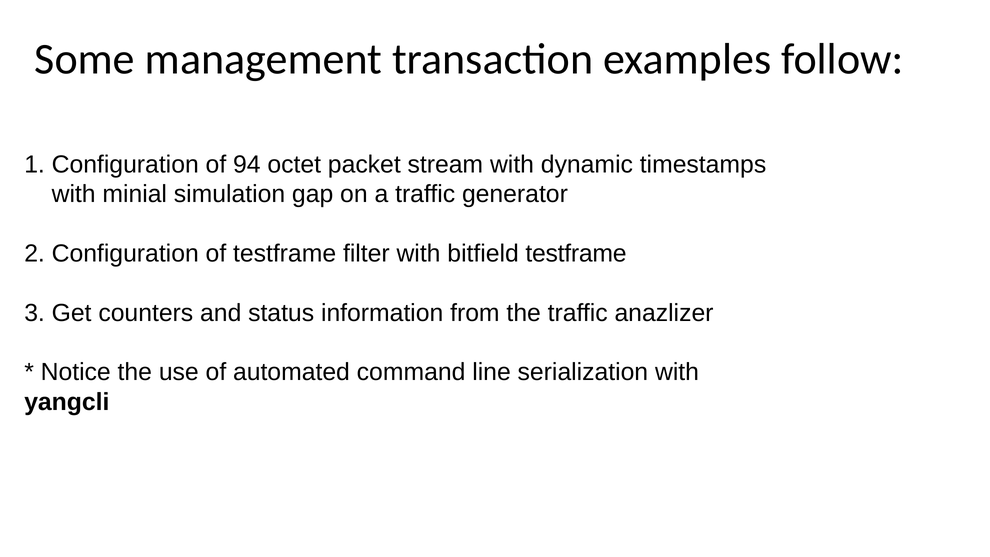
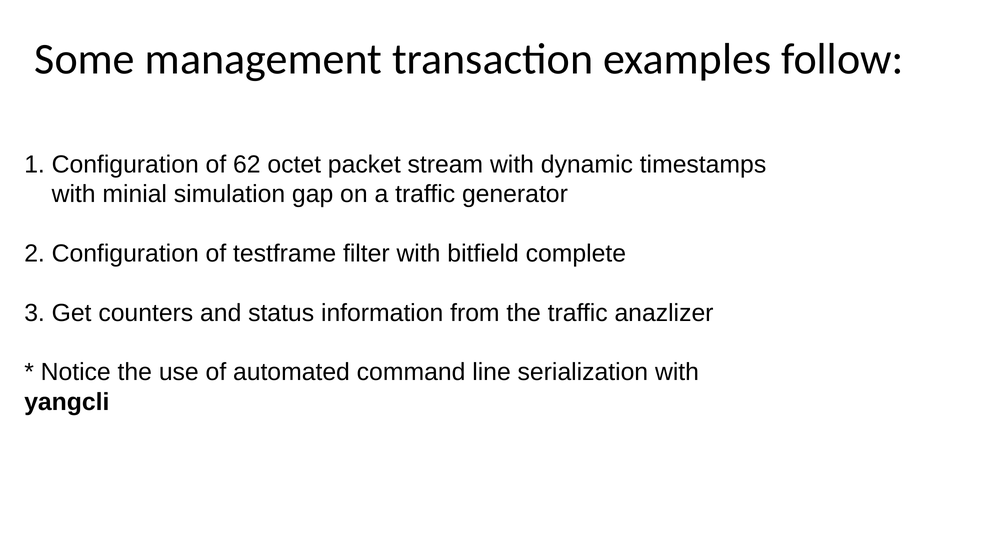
94: 94 -> 62
bitfield testframe: testframe -> complete
